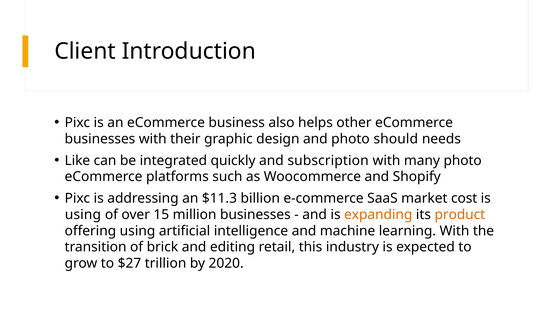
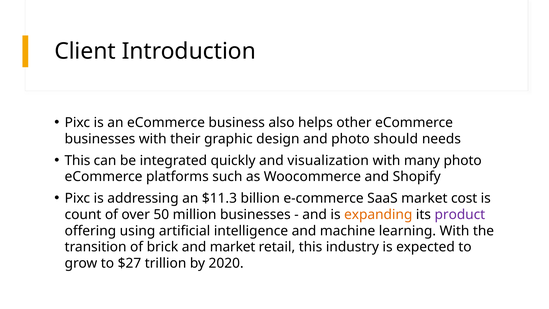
Like at (77, 160): Like -> This
subscription: subscription -> visualization
using at (83, 214): using -> count
15: 15 -> 50
product colour: orange -> purple
and editing: editing -> market
